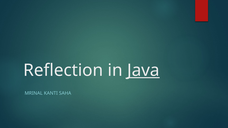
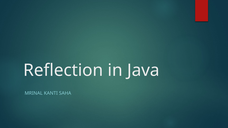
Java underline: present -> none
